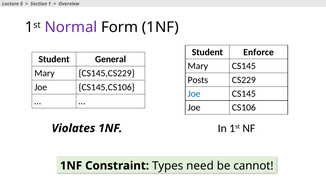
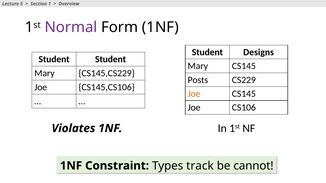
Enforce: Enforce -> Designs
Student General: General -> Student
Joe at (194, 94) colour: blue -> orange
need: need -> track
